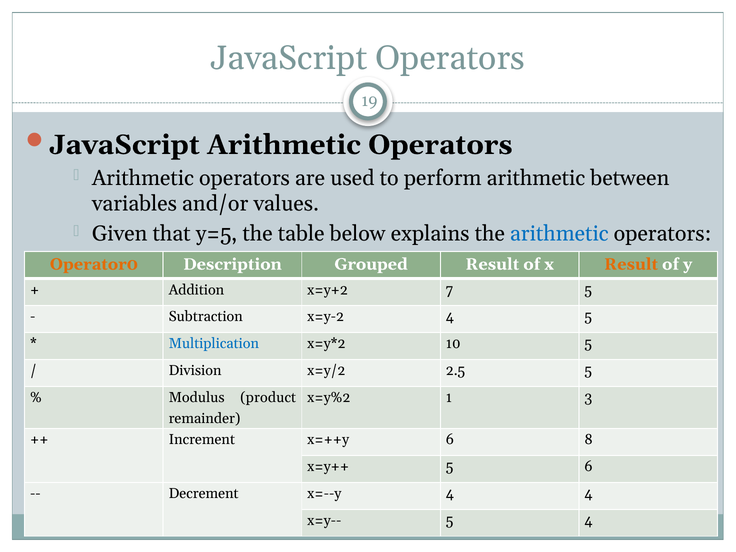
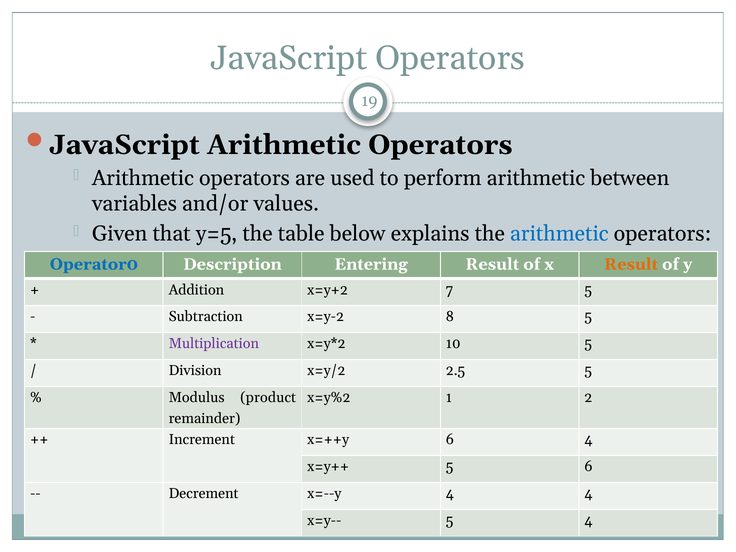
Operator0 colour: orange -> blue
Grouped: Grouped -> Entering
x=y-2 4: 4 -> 8
Multiplication colour: blue -> purple
3: 3 -> 2
6 8: 8 -> 4
